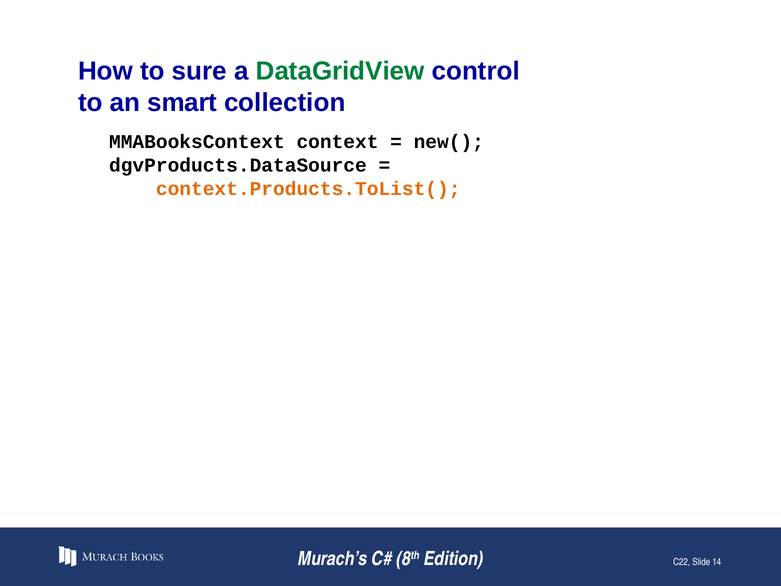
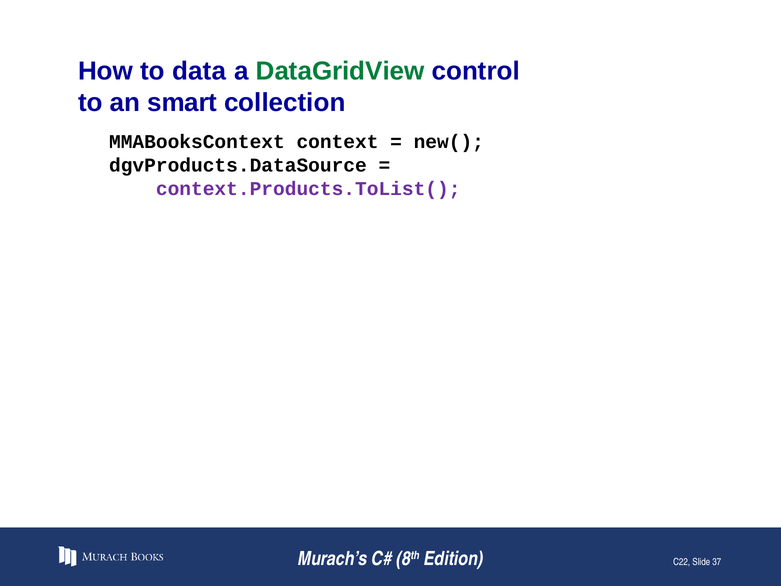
sure: sure -> data
context.Products.ToList( colour: orange -> purple
14: 14 -> 37
